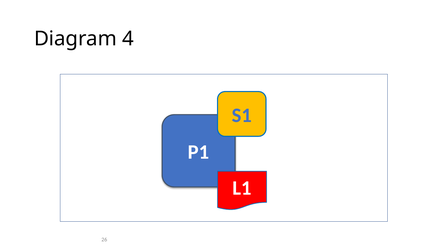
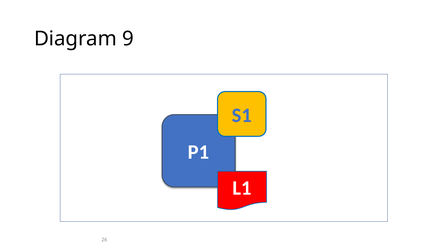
4: 4 -> 9
